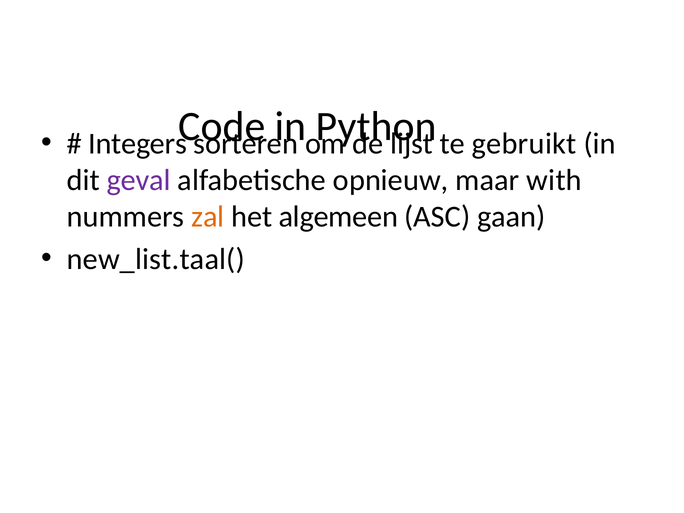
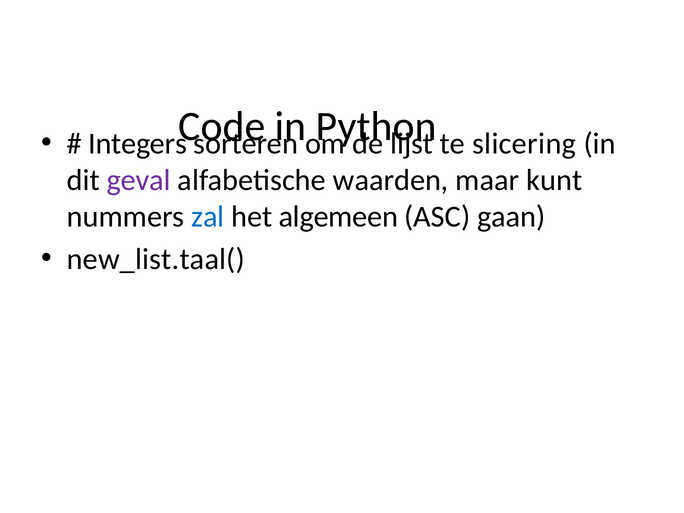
gebruikt: gebruikt -> slicering
opnieuw: opnieuw -> waarden
with: with -> kunt
zal colour: orange -> blue
